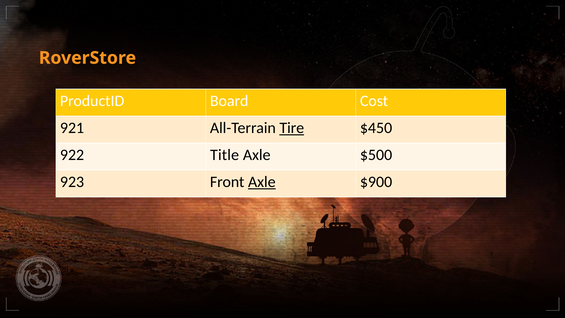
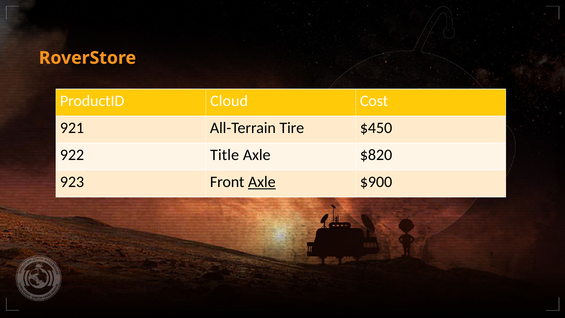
Board: Board -> Cloud
Tire underline: present -> none
$500: $500 -> $820
